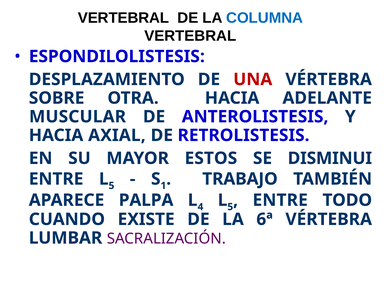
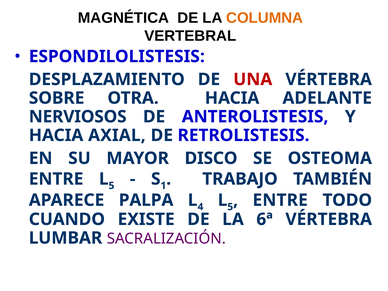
VERTEBRAL at (124, 18): VERTEBRAL -> MAGNÉTICA
COLUMNA colour: blue -> orange
MUSCULAR: MUSCULAR -> NERVIOSOS
ESTOS: ESTOS -> DISCO
DISMINUI: DISMINUI -> OSTEOMA
